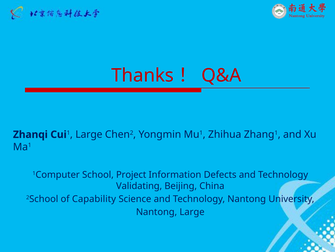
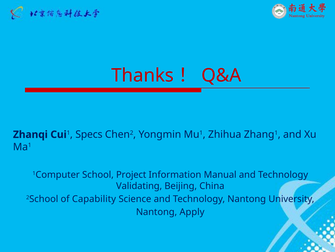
Large at (89, 134): Large -> Specs
Defects: Defects -> Manual
Nantong Large: Large -> Apply
